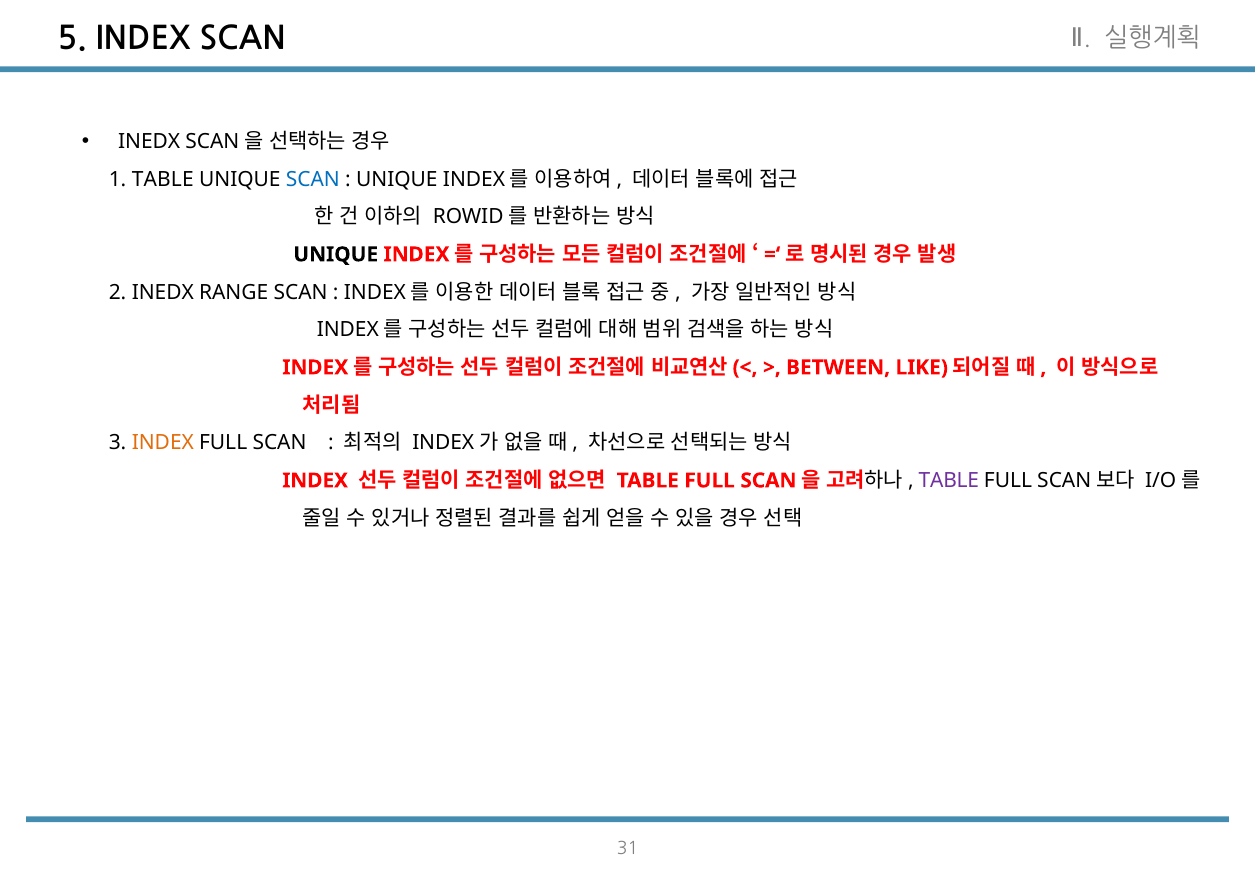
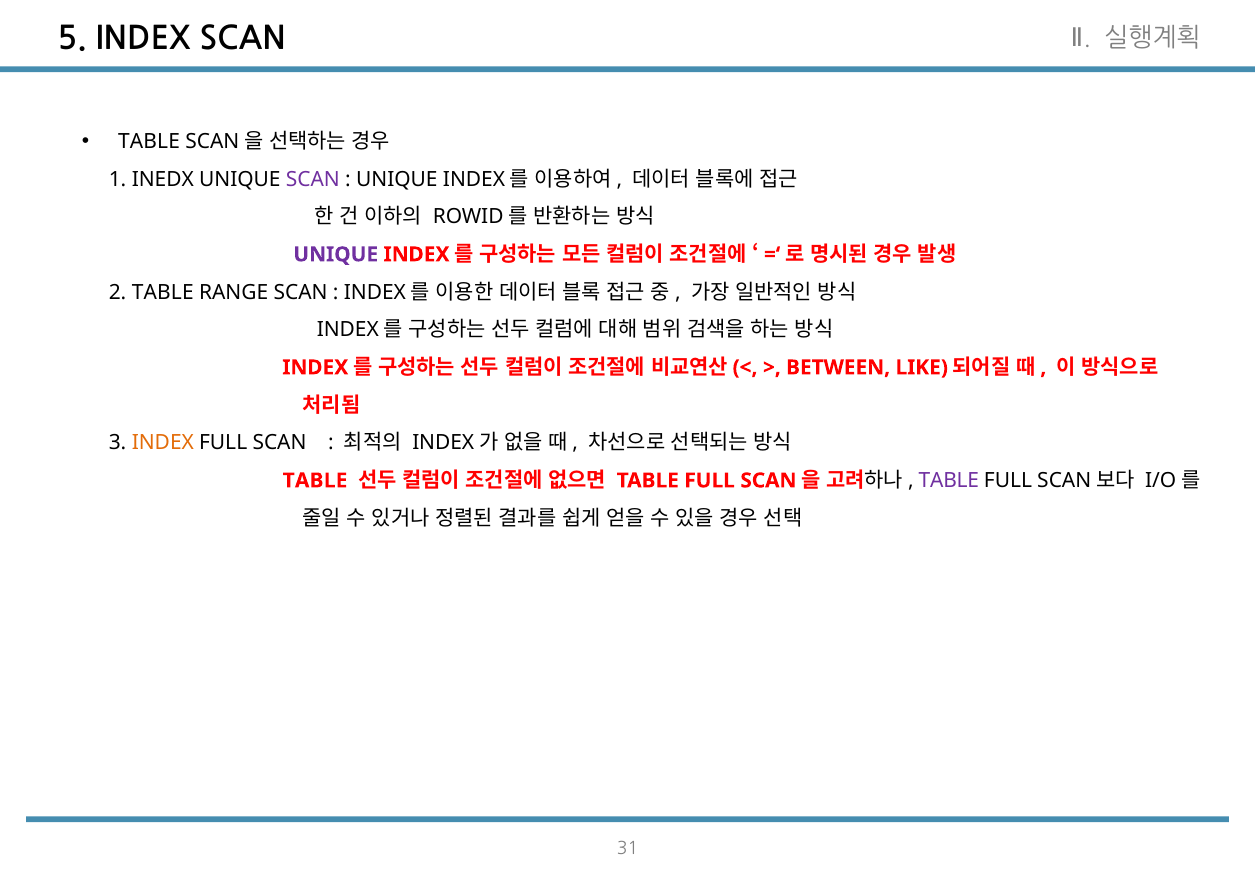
INEDX at (149, 141): INEDX -> TABLE
1 TABLE: TABLE -> INEDX
SCAN at (313, 179) colour: blue -> purple
UNIQUE at (336, 254) colour: black -> purple
2 INEDX: INEDX -> TABLE
INDEX at (315, 480): INDEX -> TABLE
